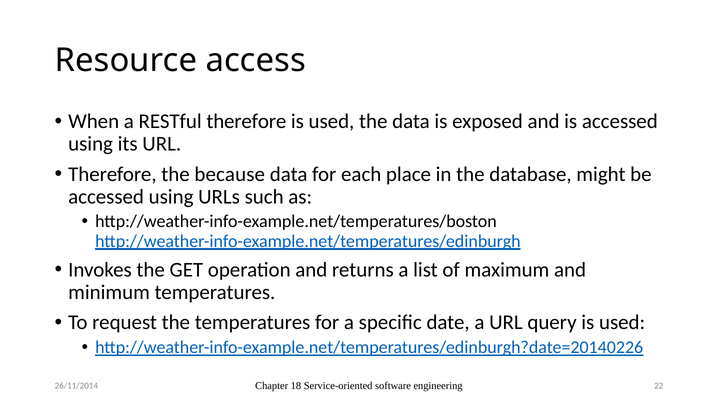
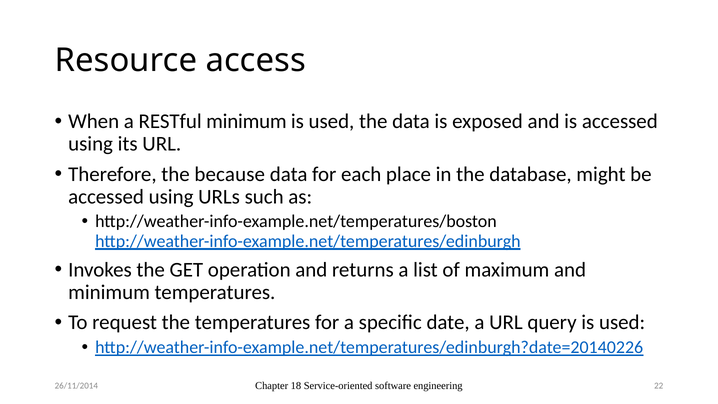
RESTful therefore: therefore -> minimum
